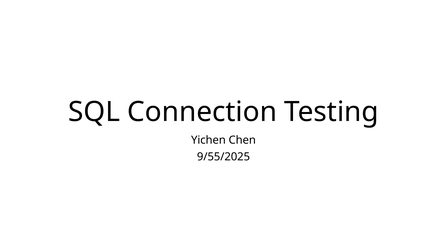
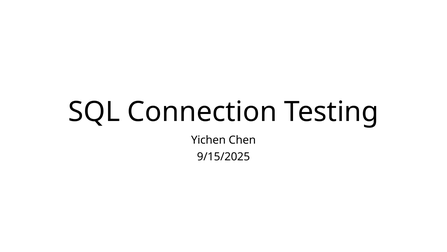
9/55/2025: 9/55/2025 -> 9/15/2025
